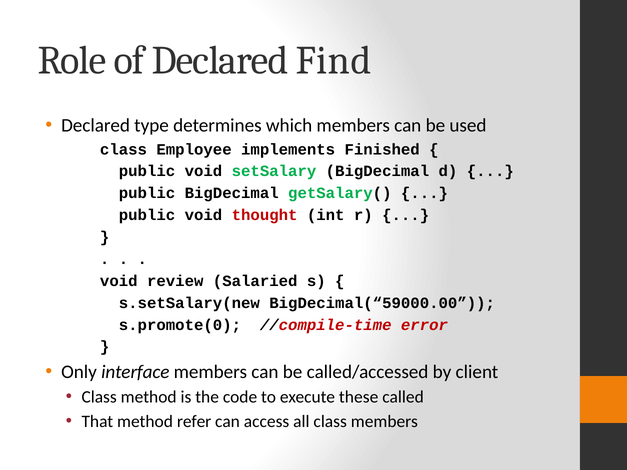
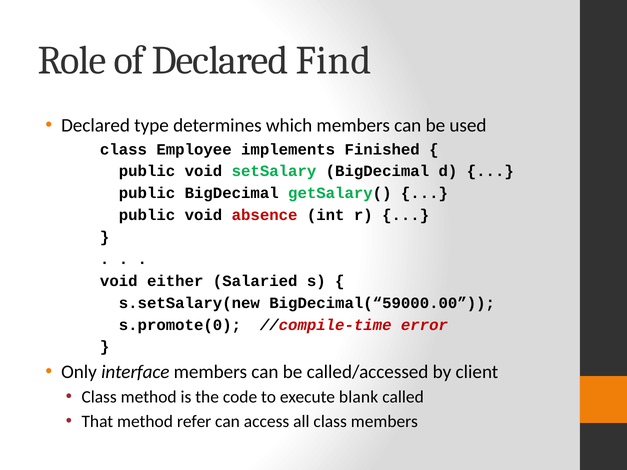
thought: thought -> absence
review: review -> either
these: these -> blank
